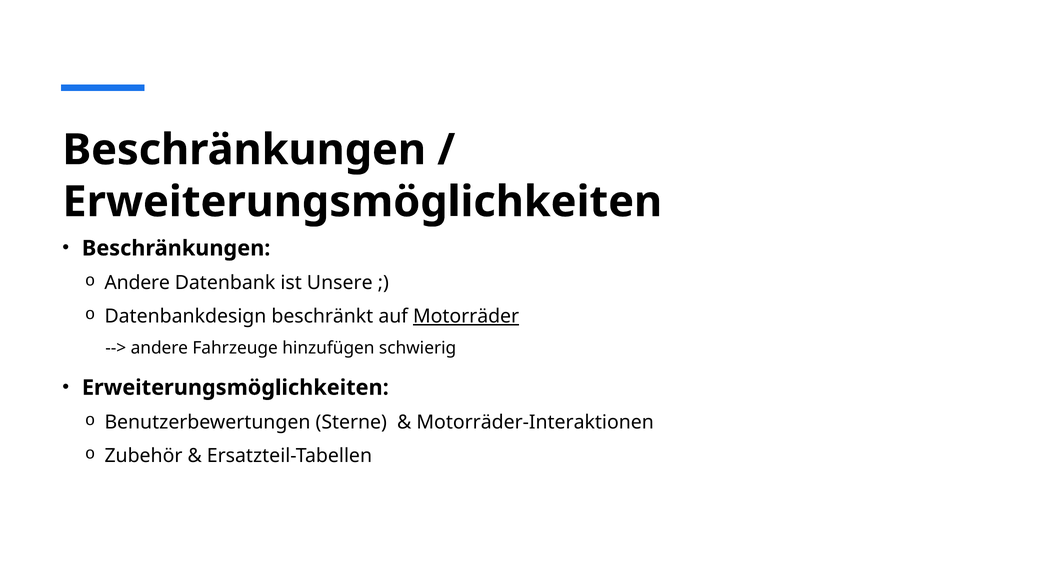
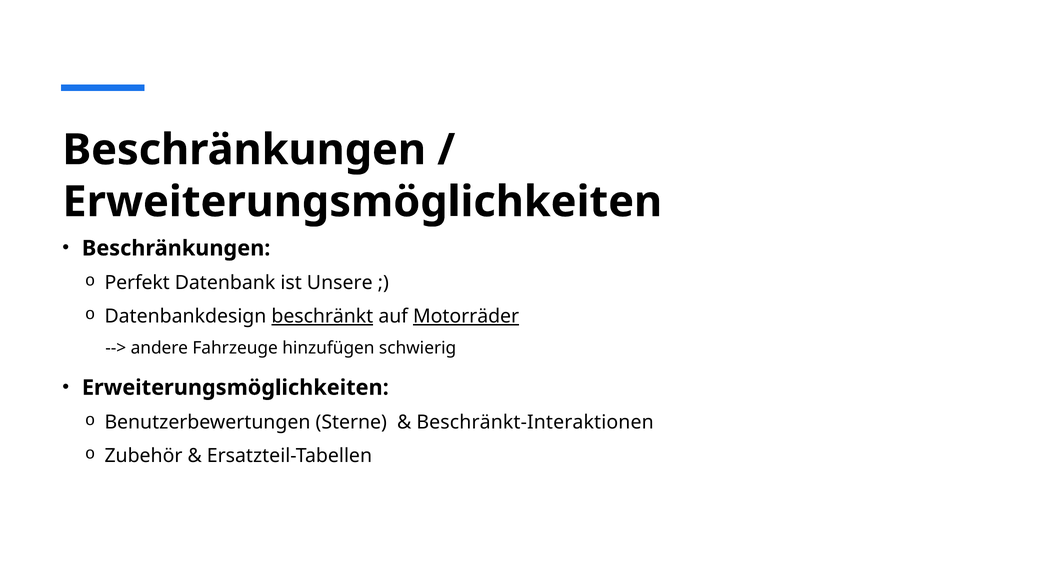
Andere at (137, 283): Andere -> Perfekt
beschränkt underline: none -> present
Motorräder-Interaktionen: Motorräder-Interaktionen -> Beschränkt-Interaktionen
